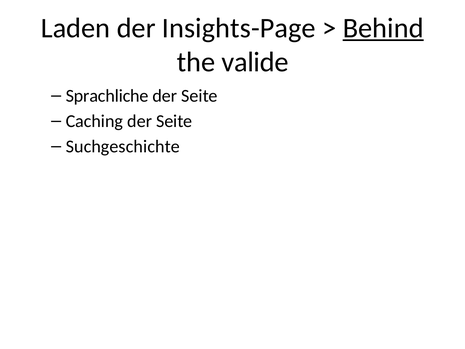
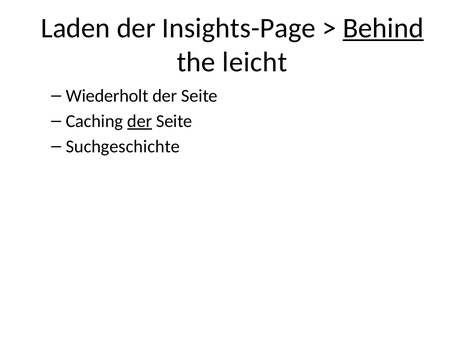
valide: valide -> leicht
Sprachliche: Sprachliche -> Wiederholt
der at (140, 121) underline: none -> present
